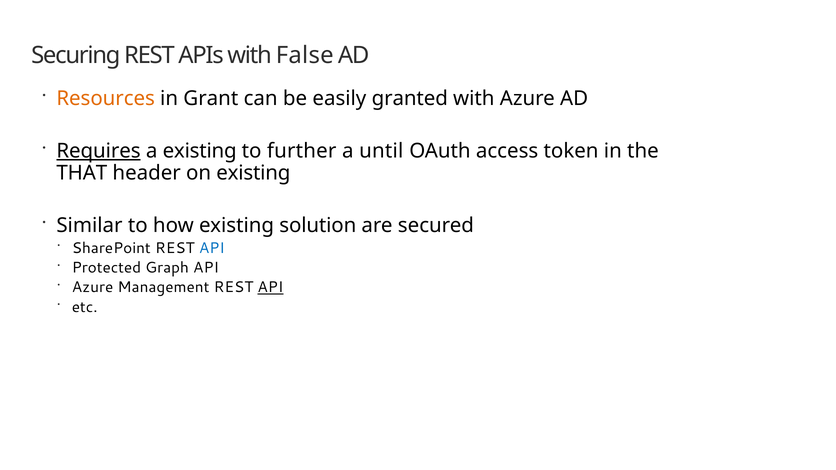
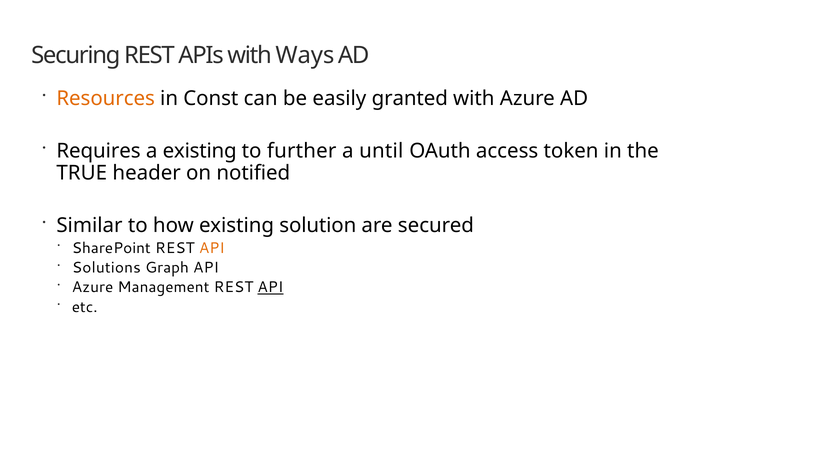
False: False -> Ways
Grant: Grant -> Const
Requires underline: present -> none
THAT: THAT -> TRUE
on existing: existing -> notified
API at (212, 248) colour: blue -> orange
Protected: Protected -> Solutions
